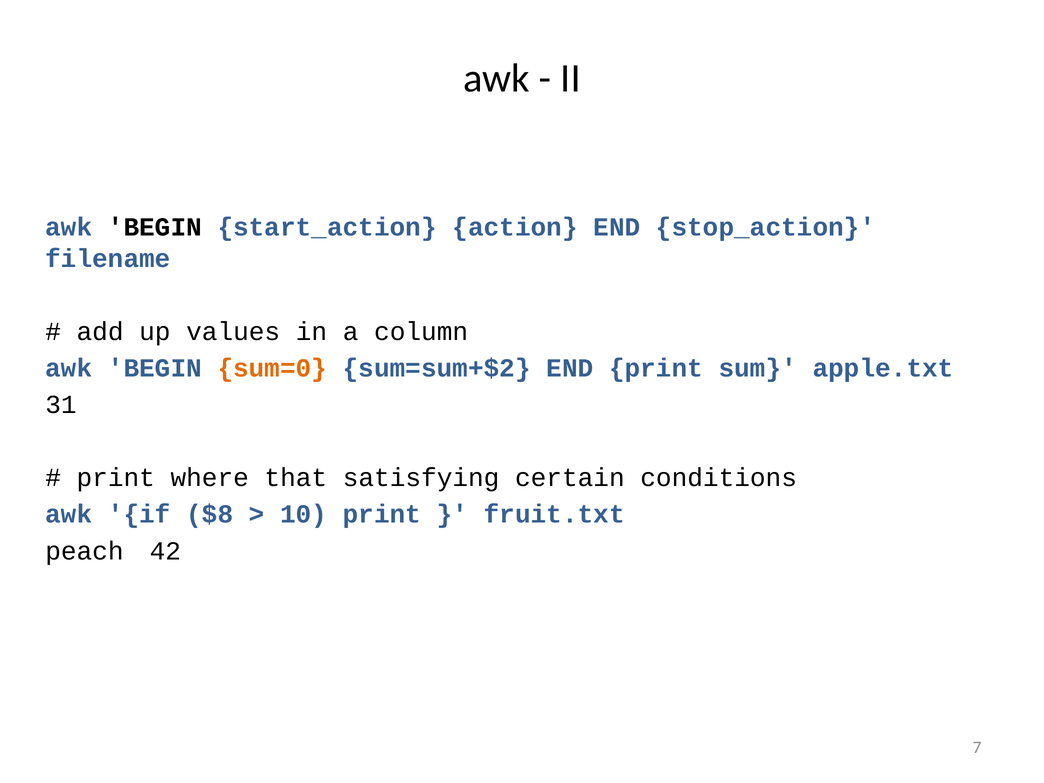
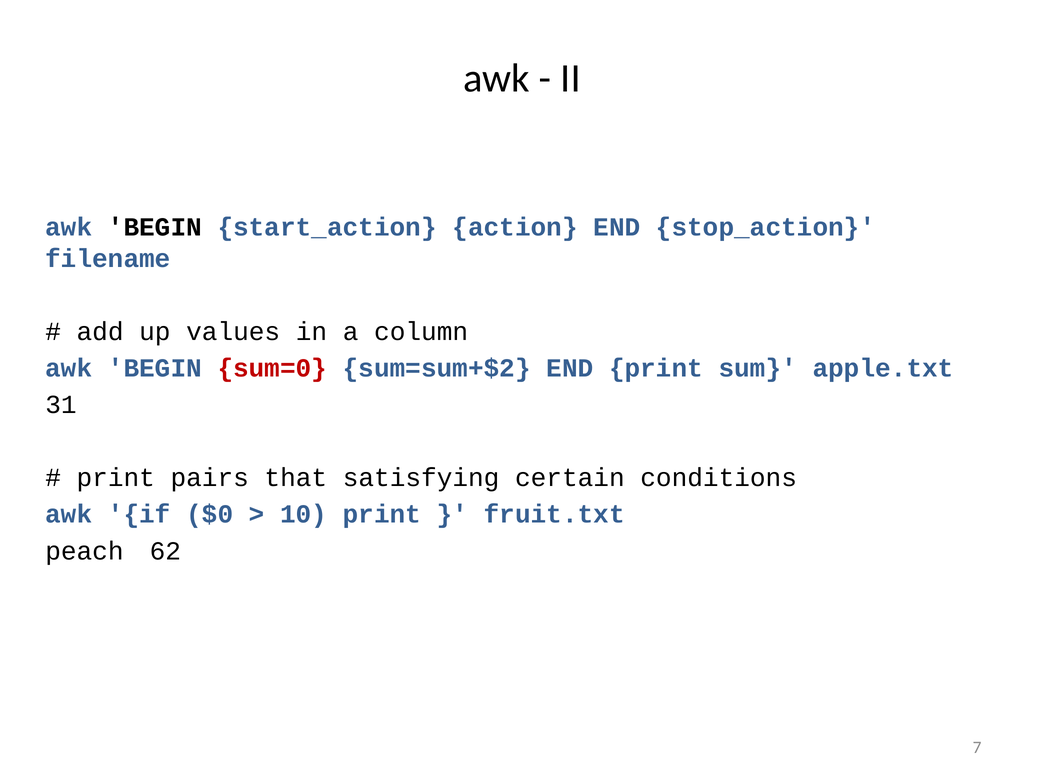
sum=0 colour: orange -> red
where: where -> pairs
$8: $8 -> $0
42: 42 -> 62
